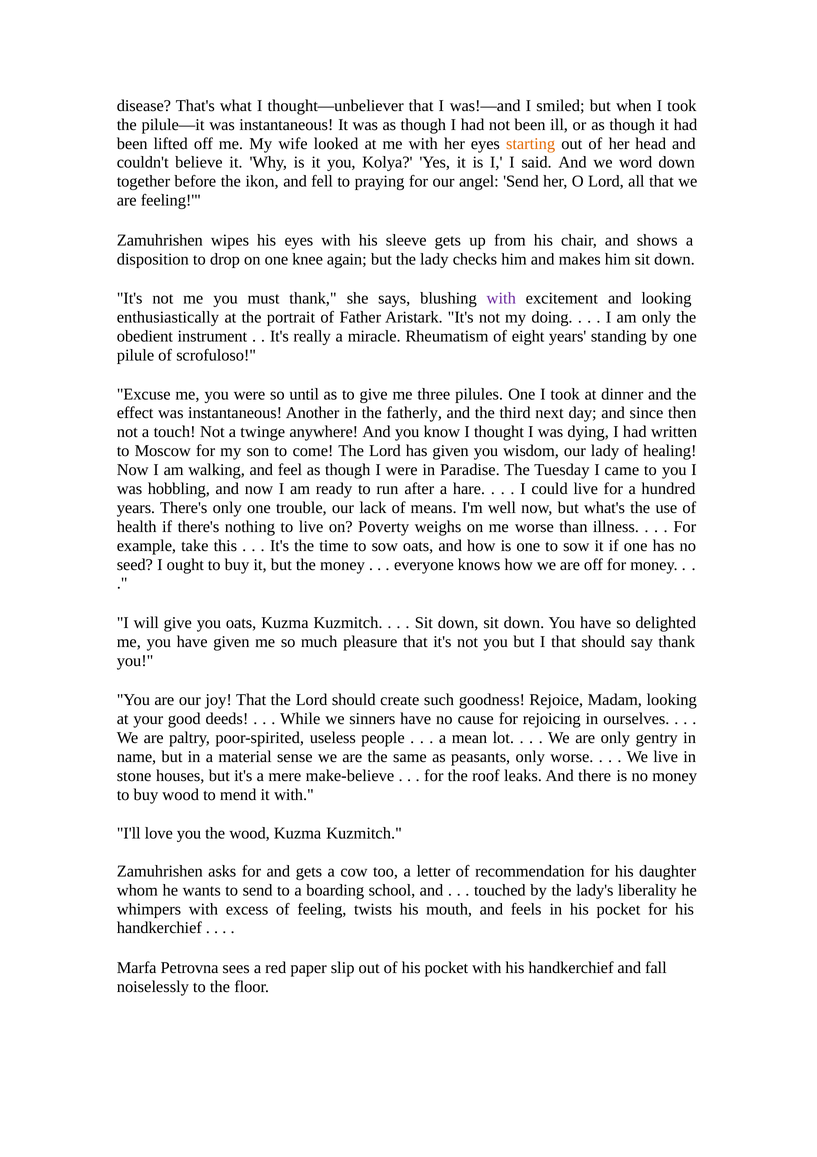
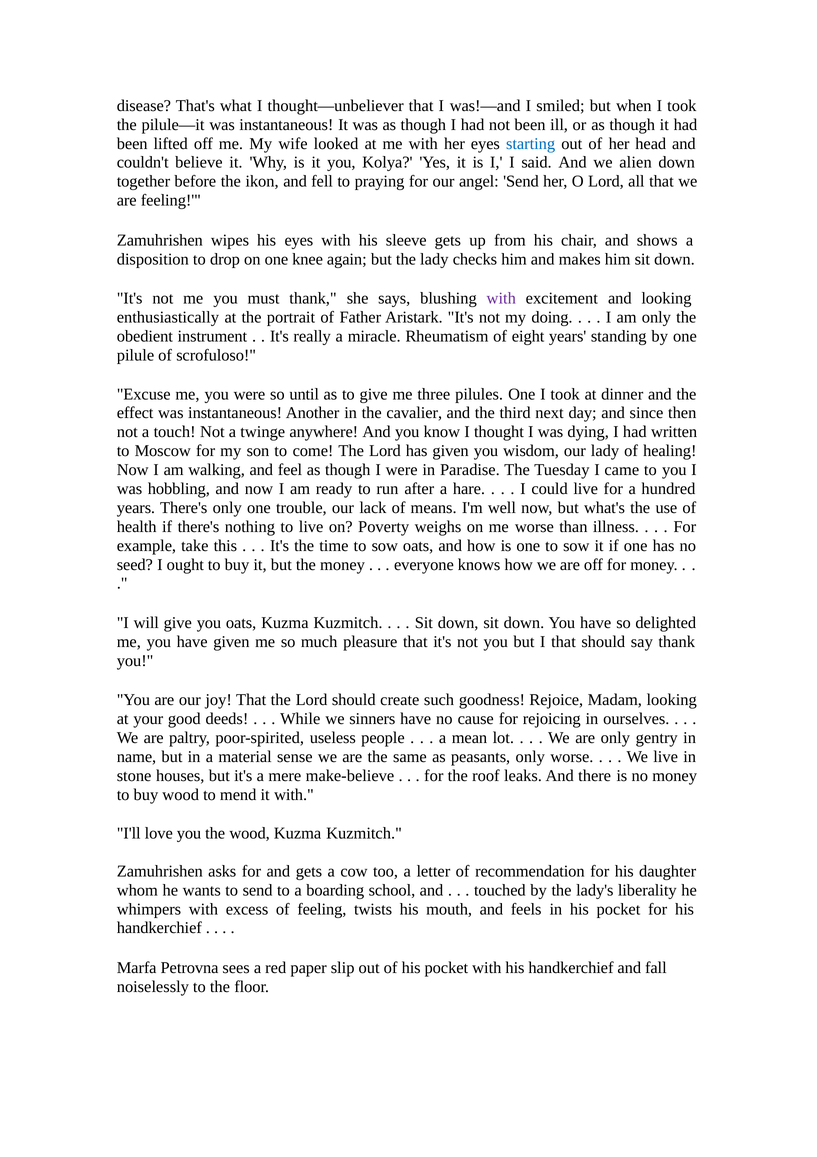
starting colour: orange -> blue
word: word -> alien
fatherly: fatherly -> cavalier
